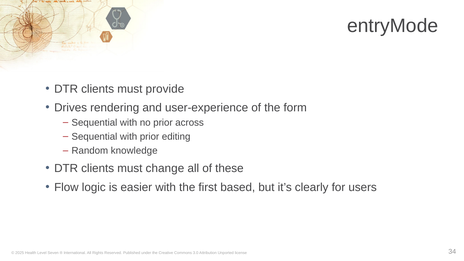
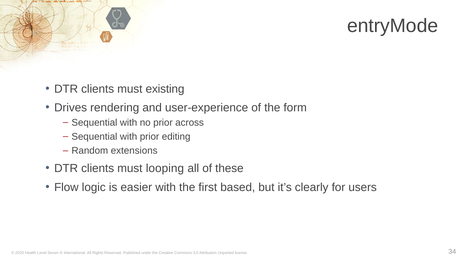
provide: provide -> existing
knowledge: knowledge -> extensions
change: change -> looping
